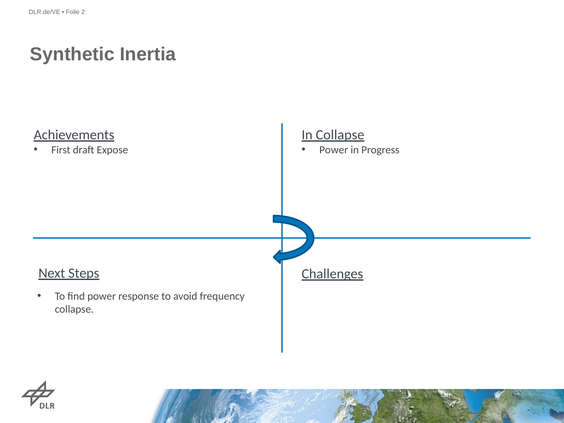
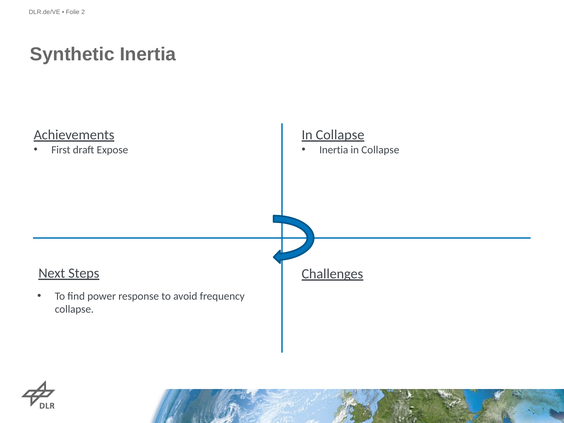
Power at (334, 150): Power -> Inertia
Progress at (380, 150): Progress -> Collapse
